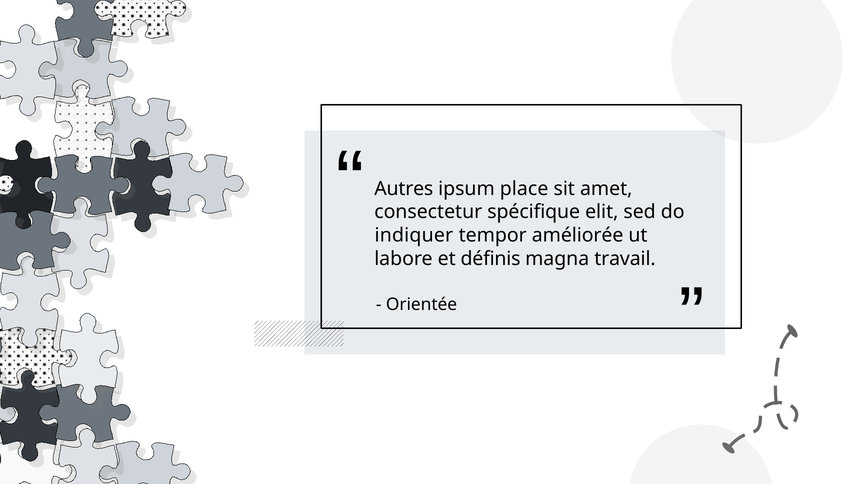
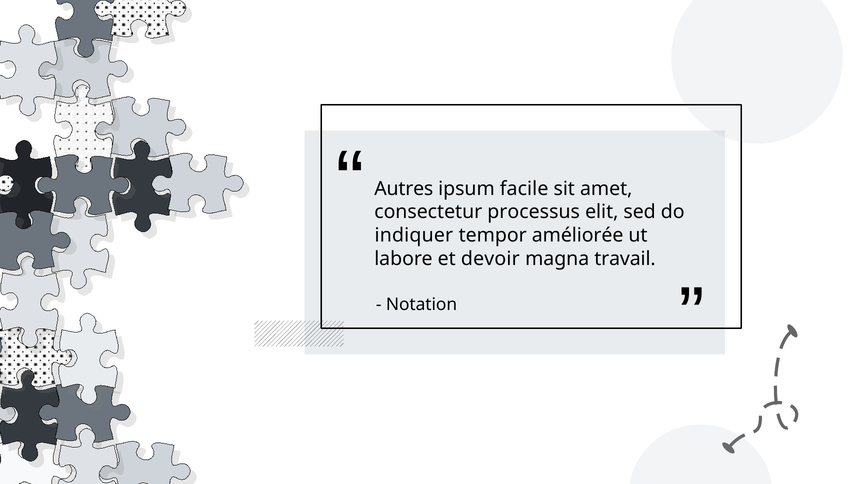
place: place -> facile
spécifique: spécifique -> processus
définis: définis -> devoir
Orientée: Orientée -> Notation
